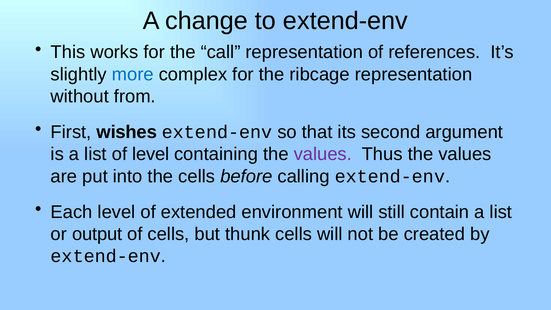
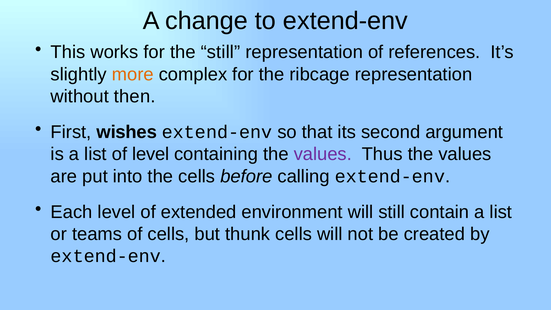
the call: call -> still
more colour: blue -> orange
from: from -> then
output: output -> teams
